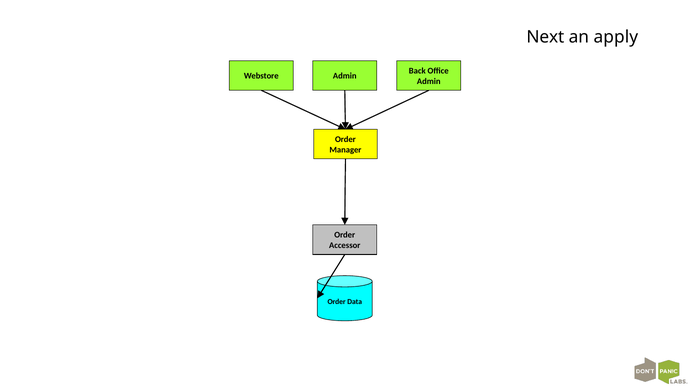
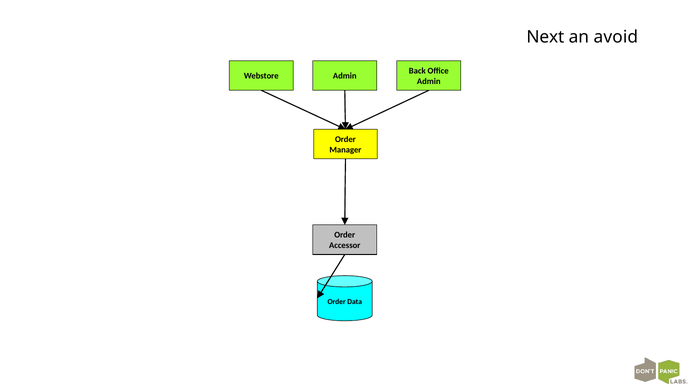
apply: apply -> avoid
